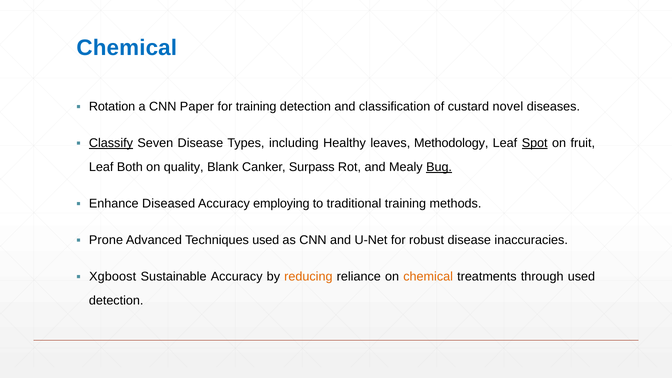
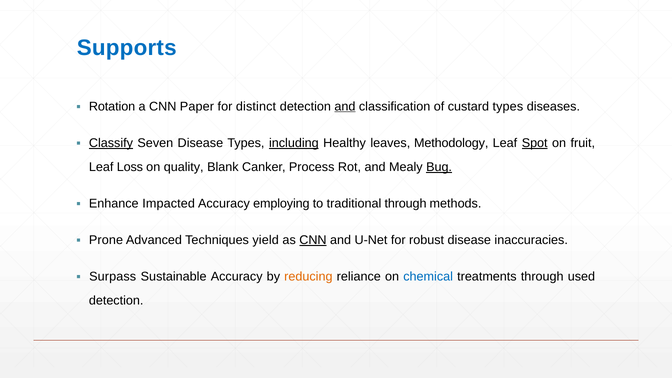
Chemical at (127, 48): Chemical -> Supports
for training: training -> distinct
and at (345, 106) underline: none -> present
custard novel: novel -> types
including underline: none -> present
Both: Both -> Loss
Surpass: Surpass -> Process
Diseased: Diseased -> Impacted
traditional training: training -> through
Techniques used: used -> yield
CNN at (313, 240) underline: none -> present
Xgboost: Xgboost -> Surpass
chemical at (428, 277) colour: orange -> blue
